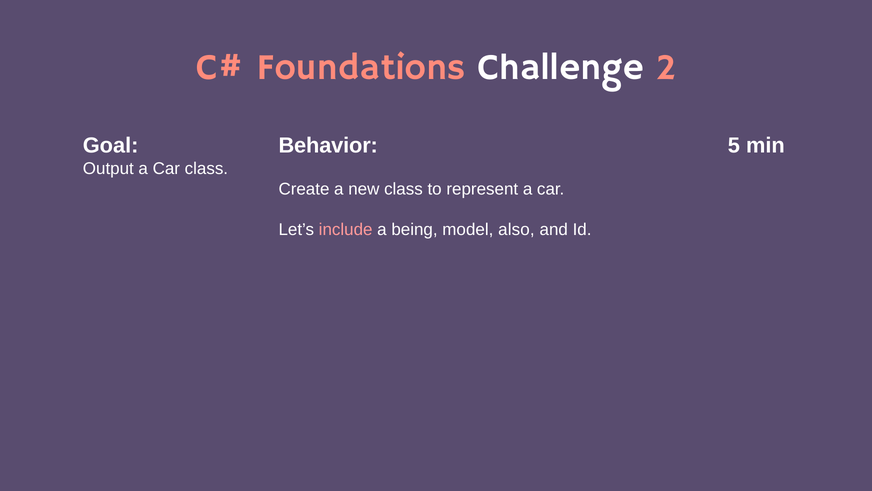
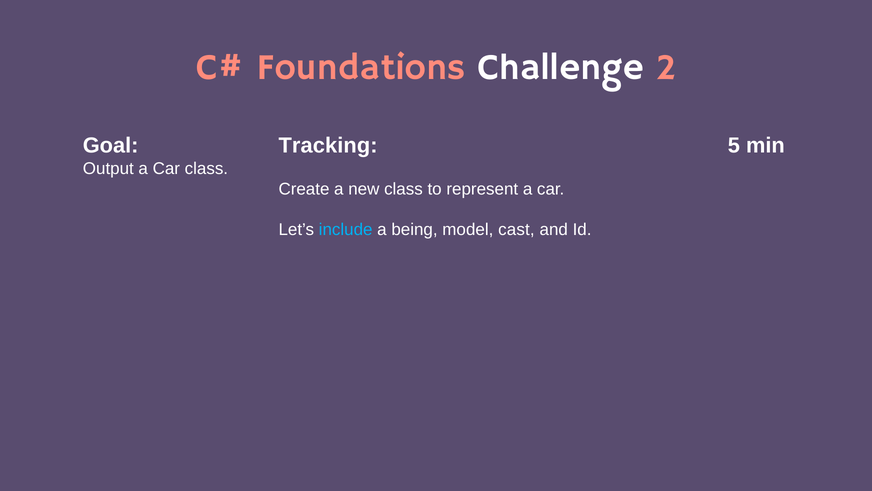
Behavior: Behavior -> Tracking
include colour: pink -> light blue
also: also -> cast
